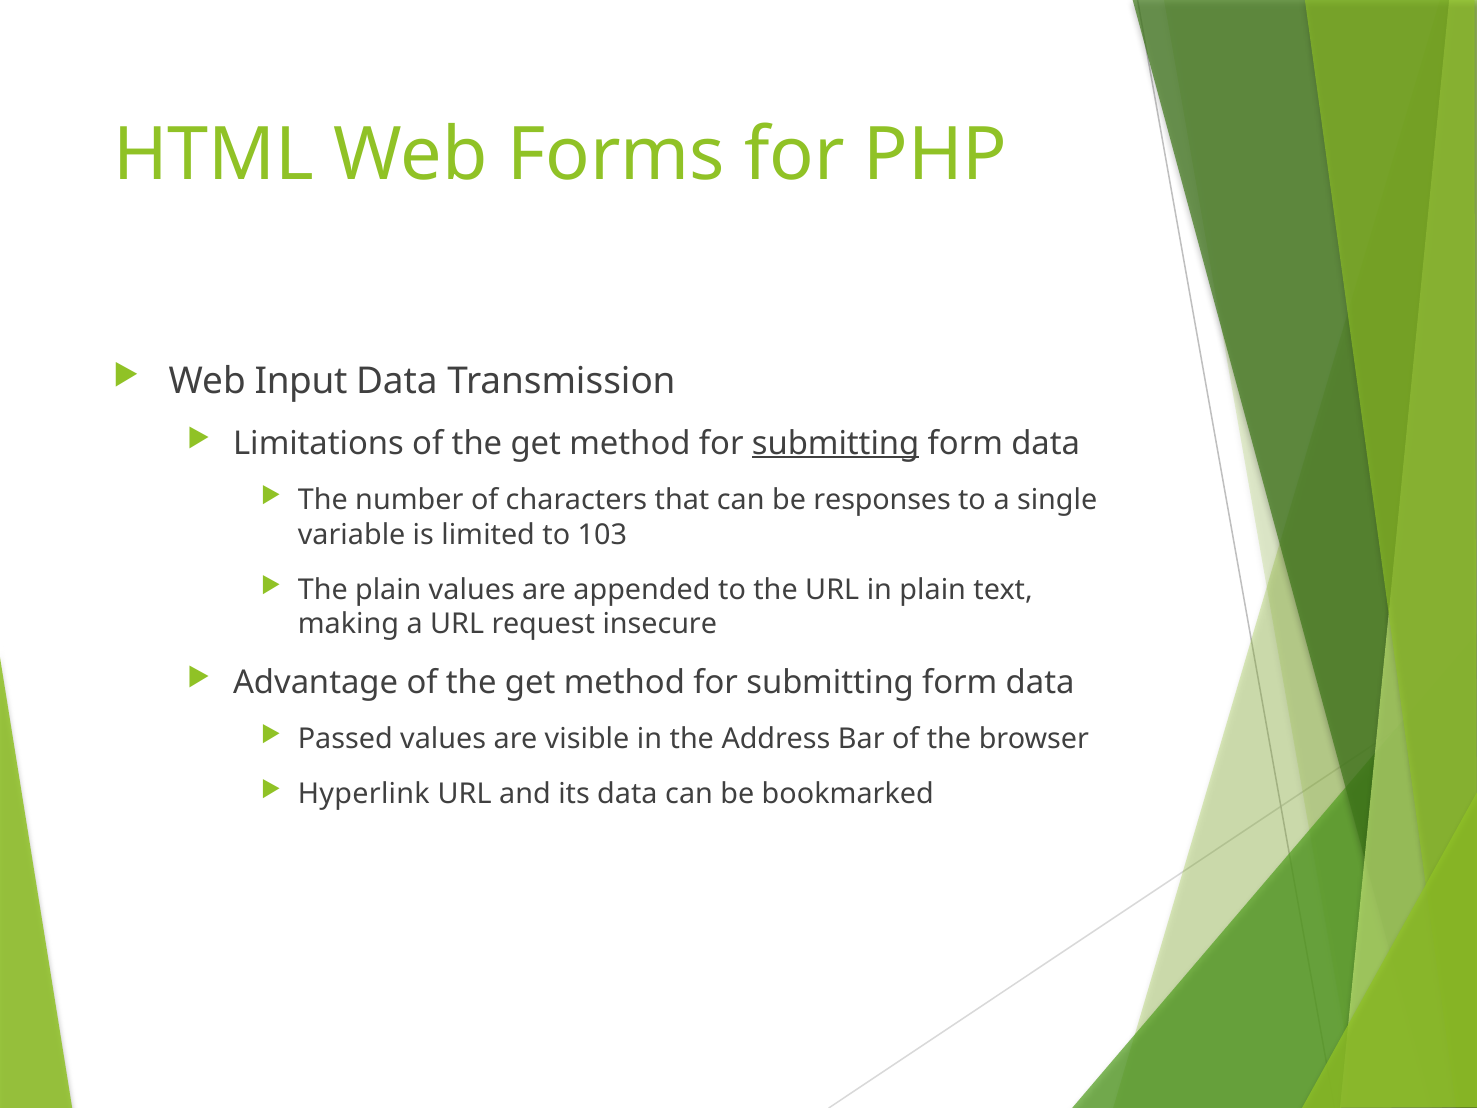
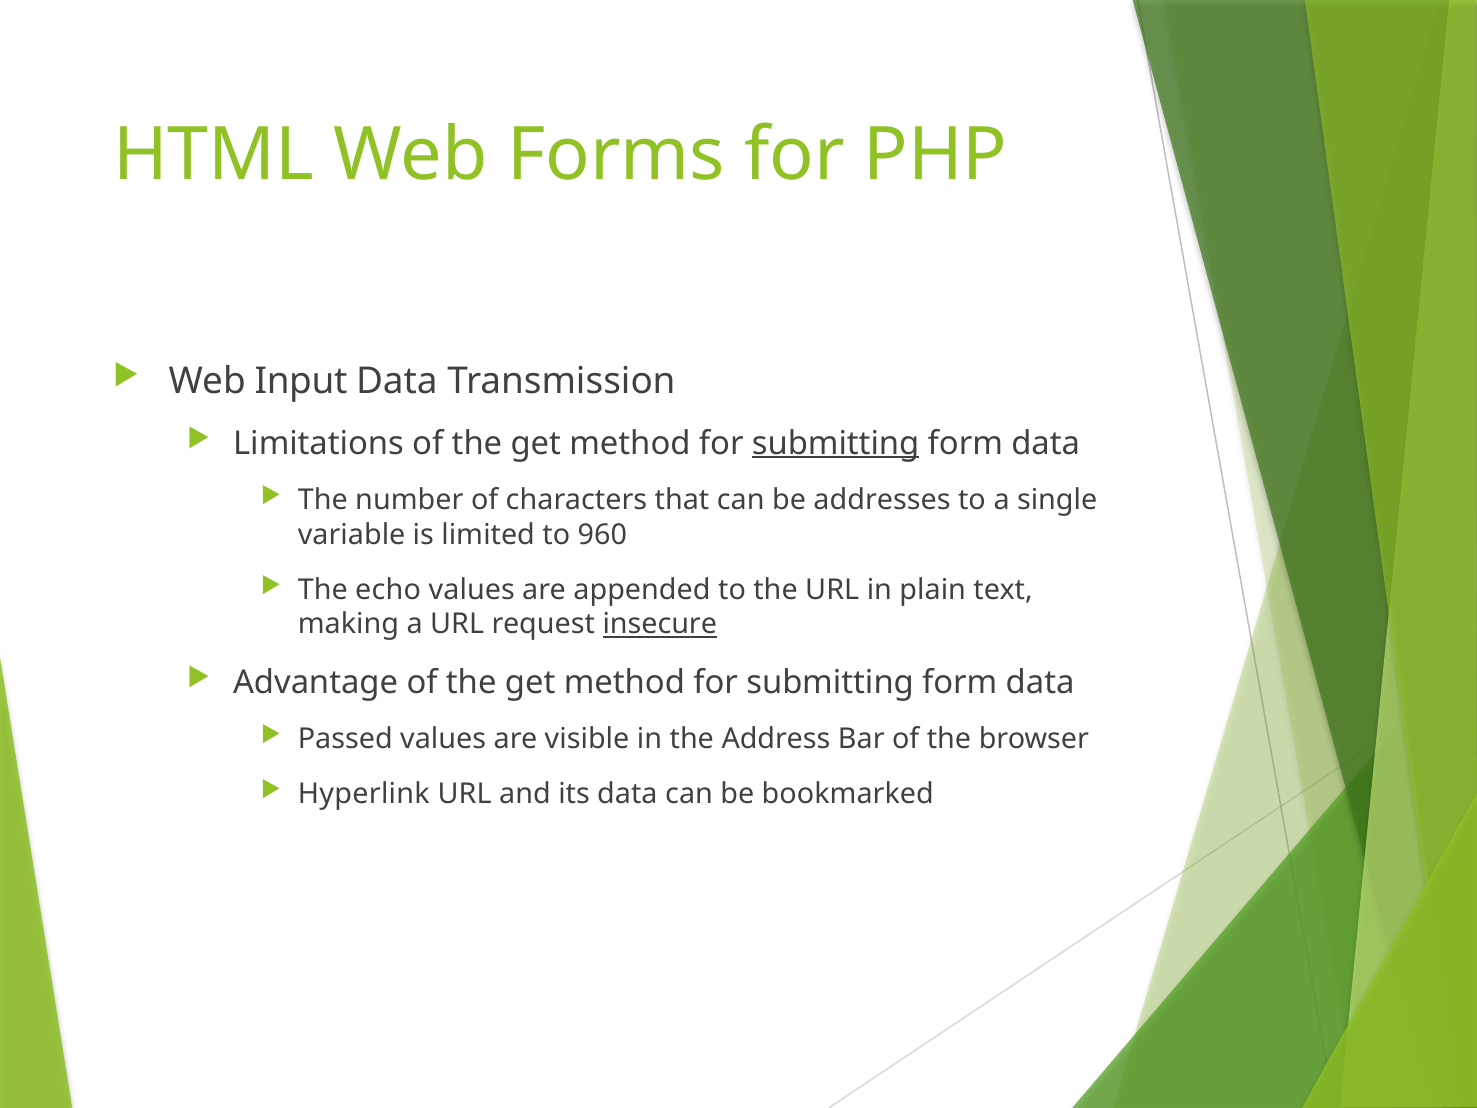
responses: responses -> addresses
103: 103 -> 960
The plain: plain -> echo
insecure underline: none -> present
